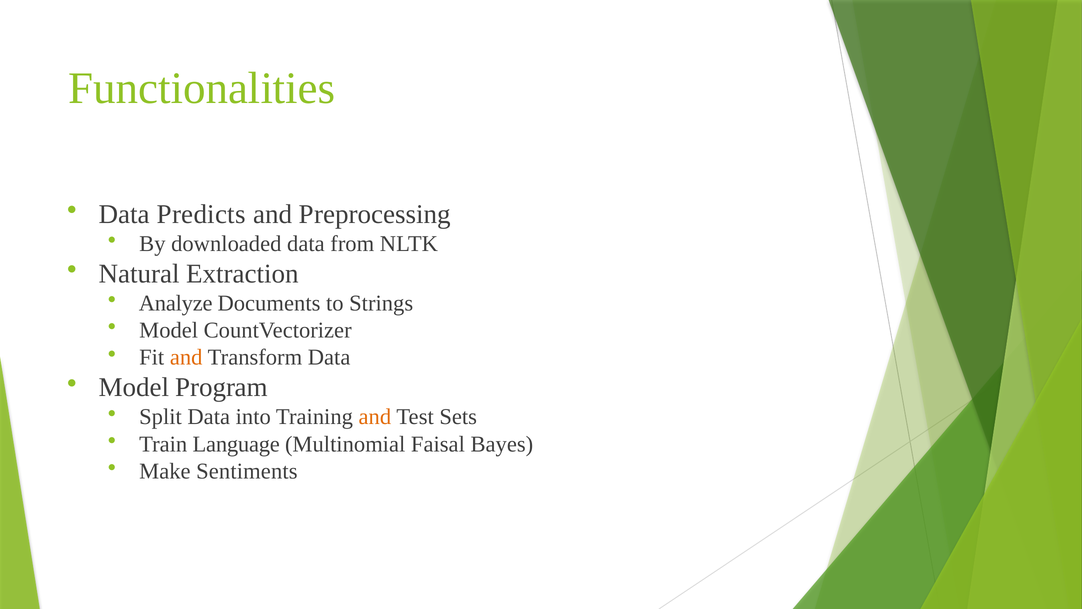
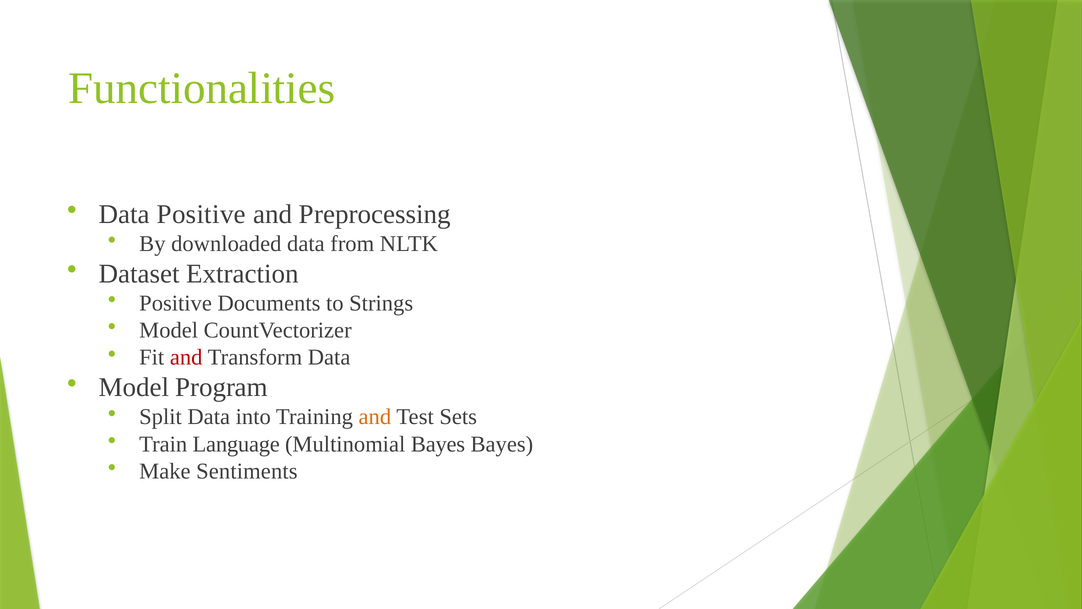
Data Predicts: Predicts -> Positive
Natural: Natural -> Dataset
Analyze at (176, 303): Analyze -> Positive
and at (186, 357) colour: orange -> red
Multinomial Faisal: Faisal -> Bayes
